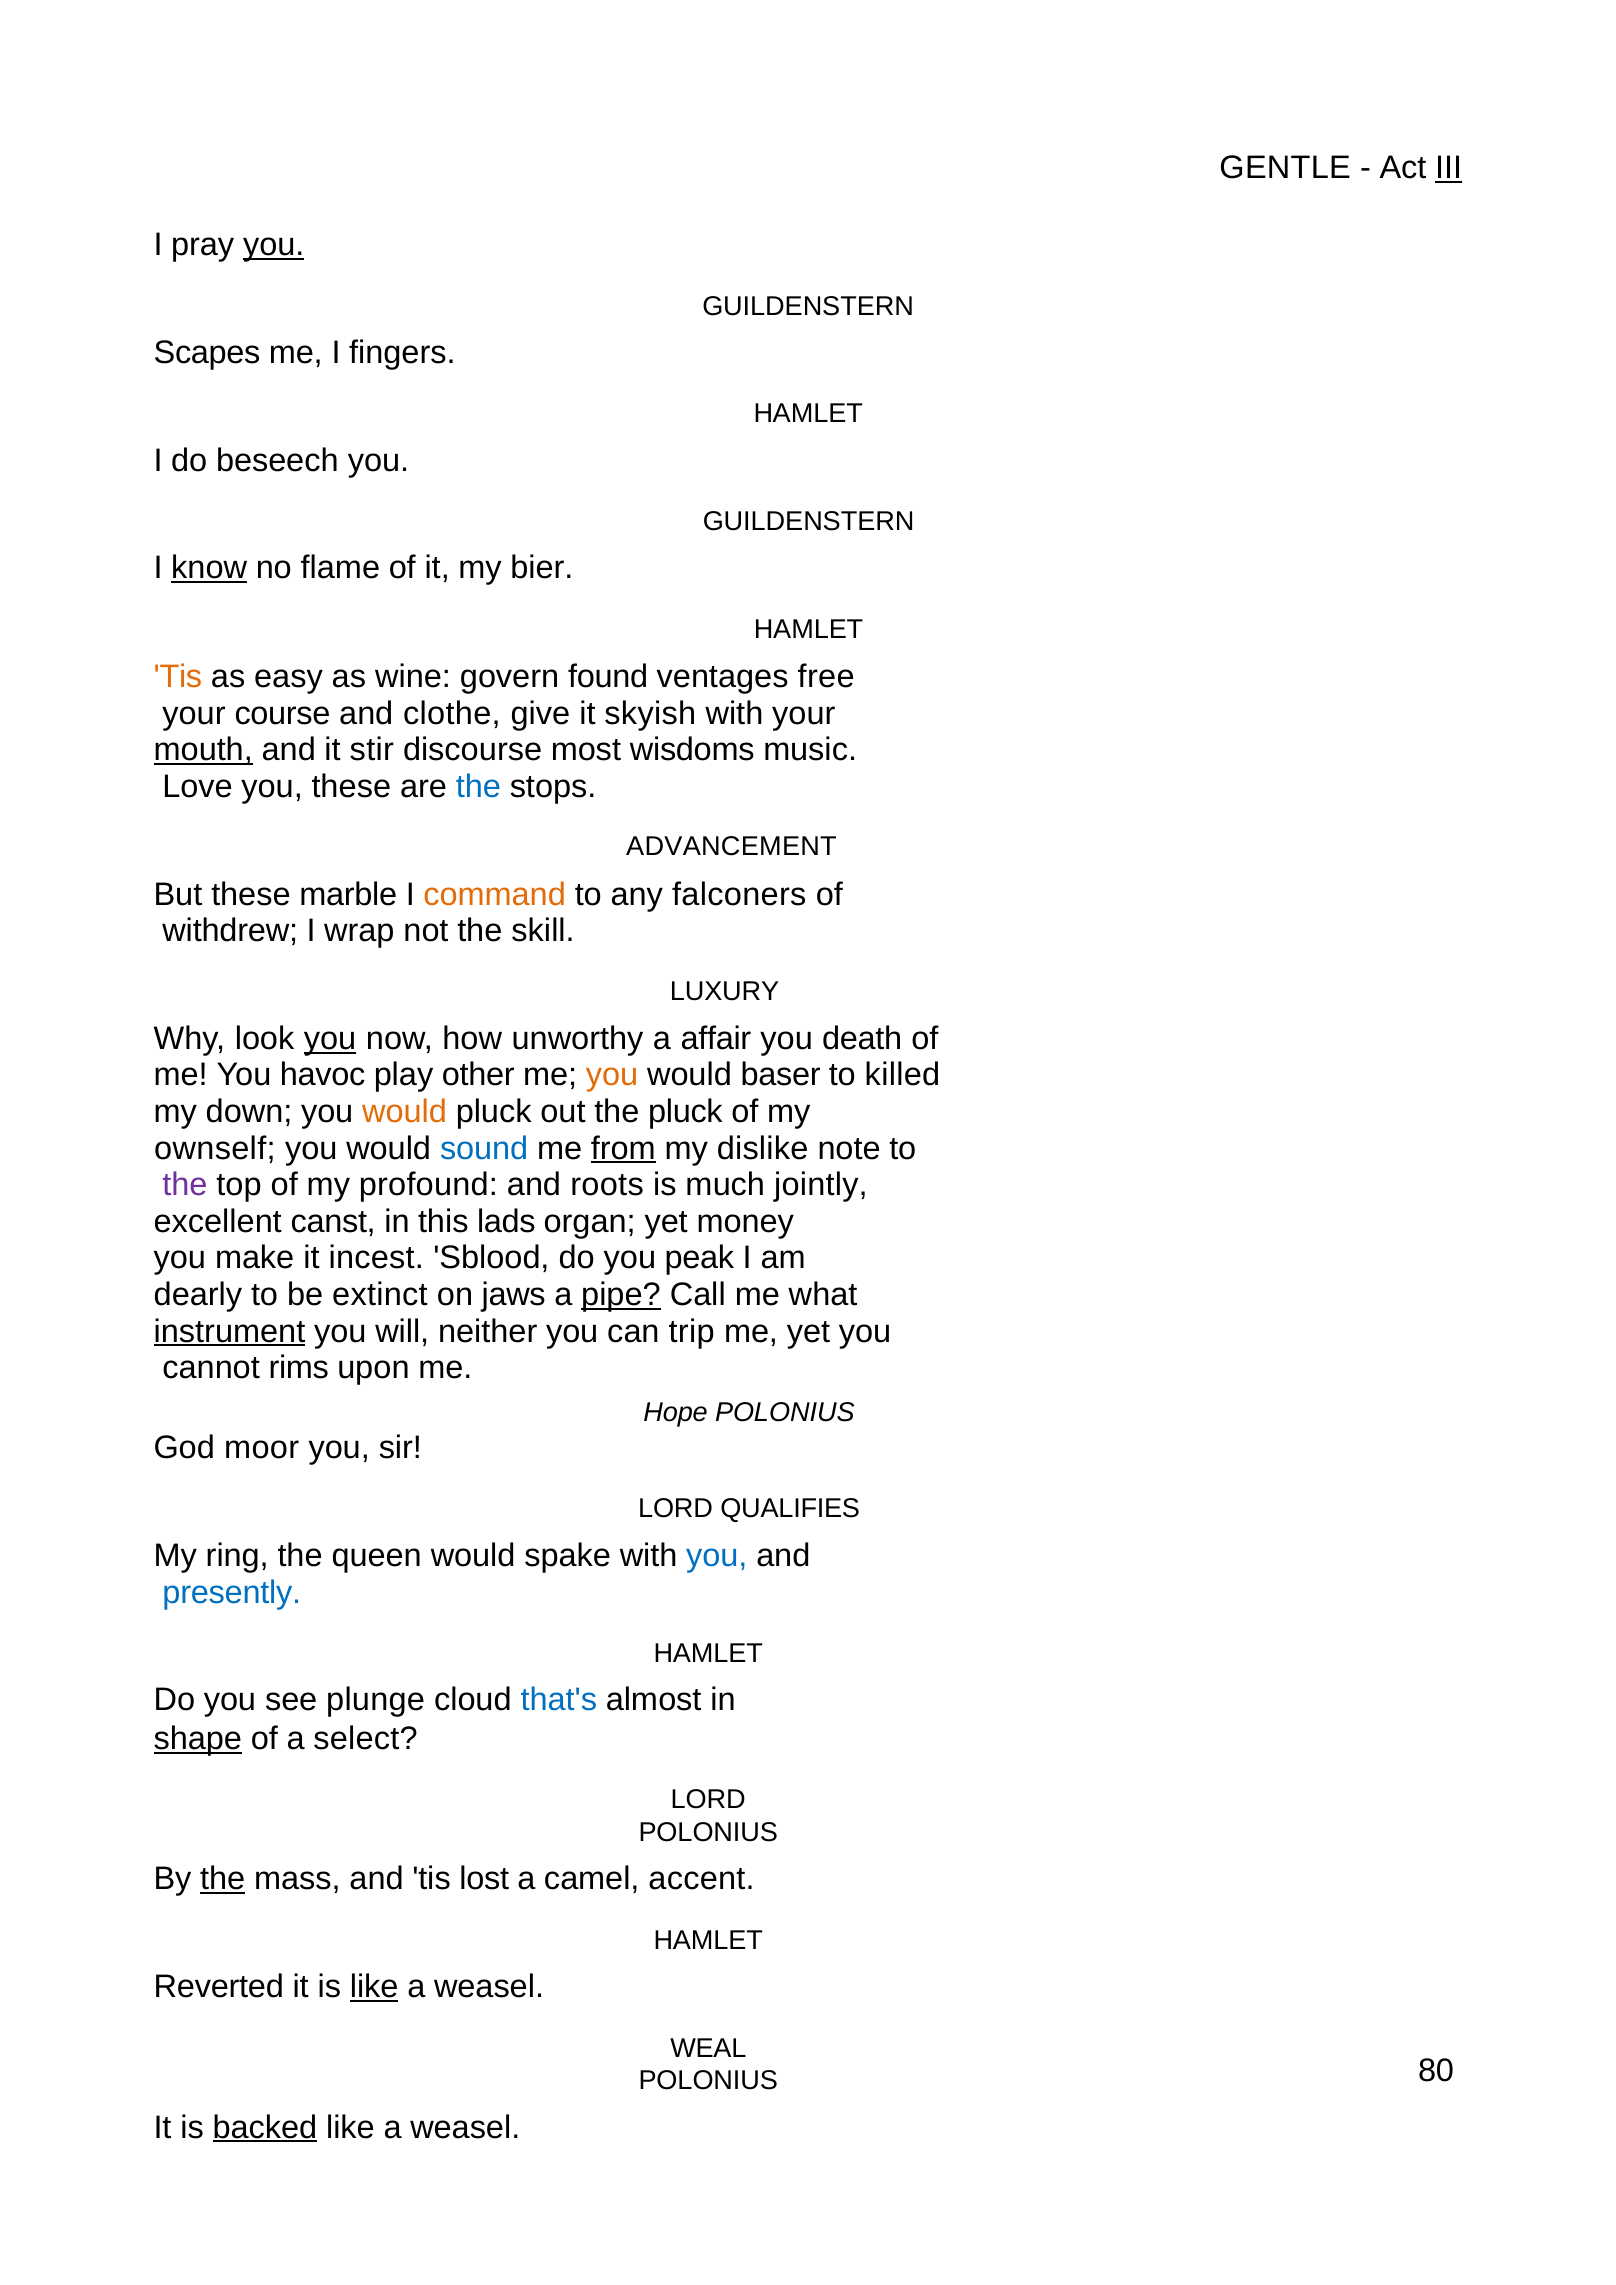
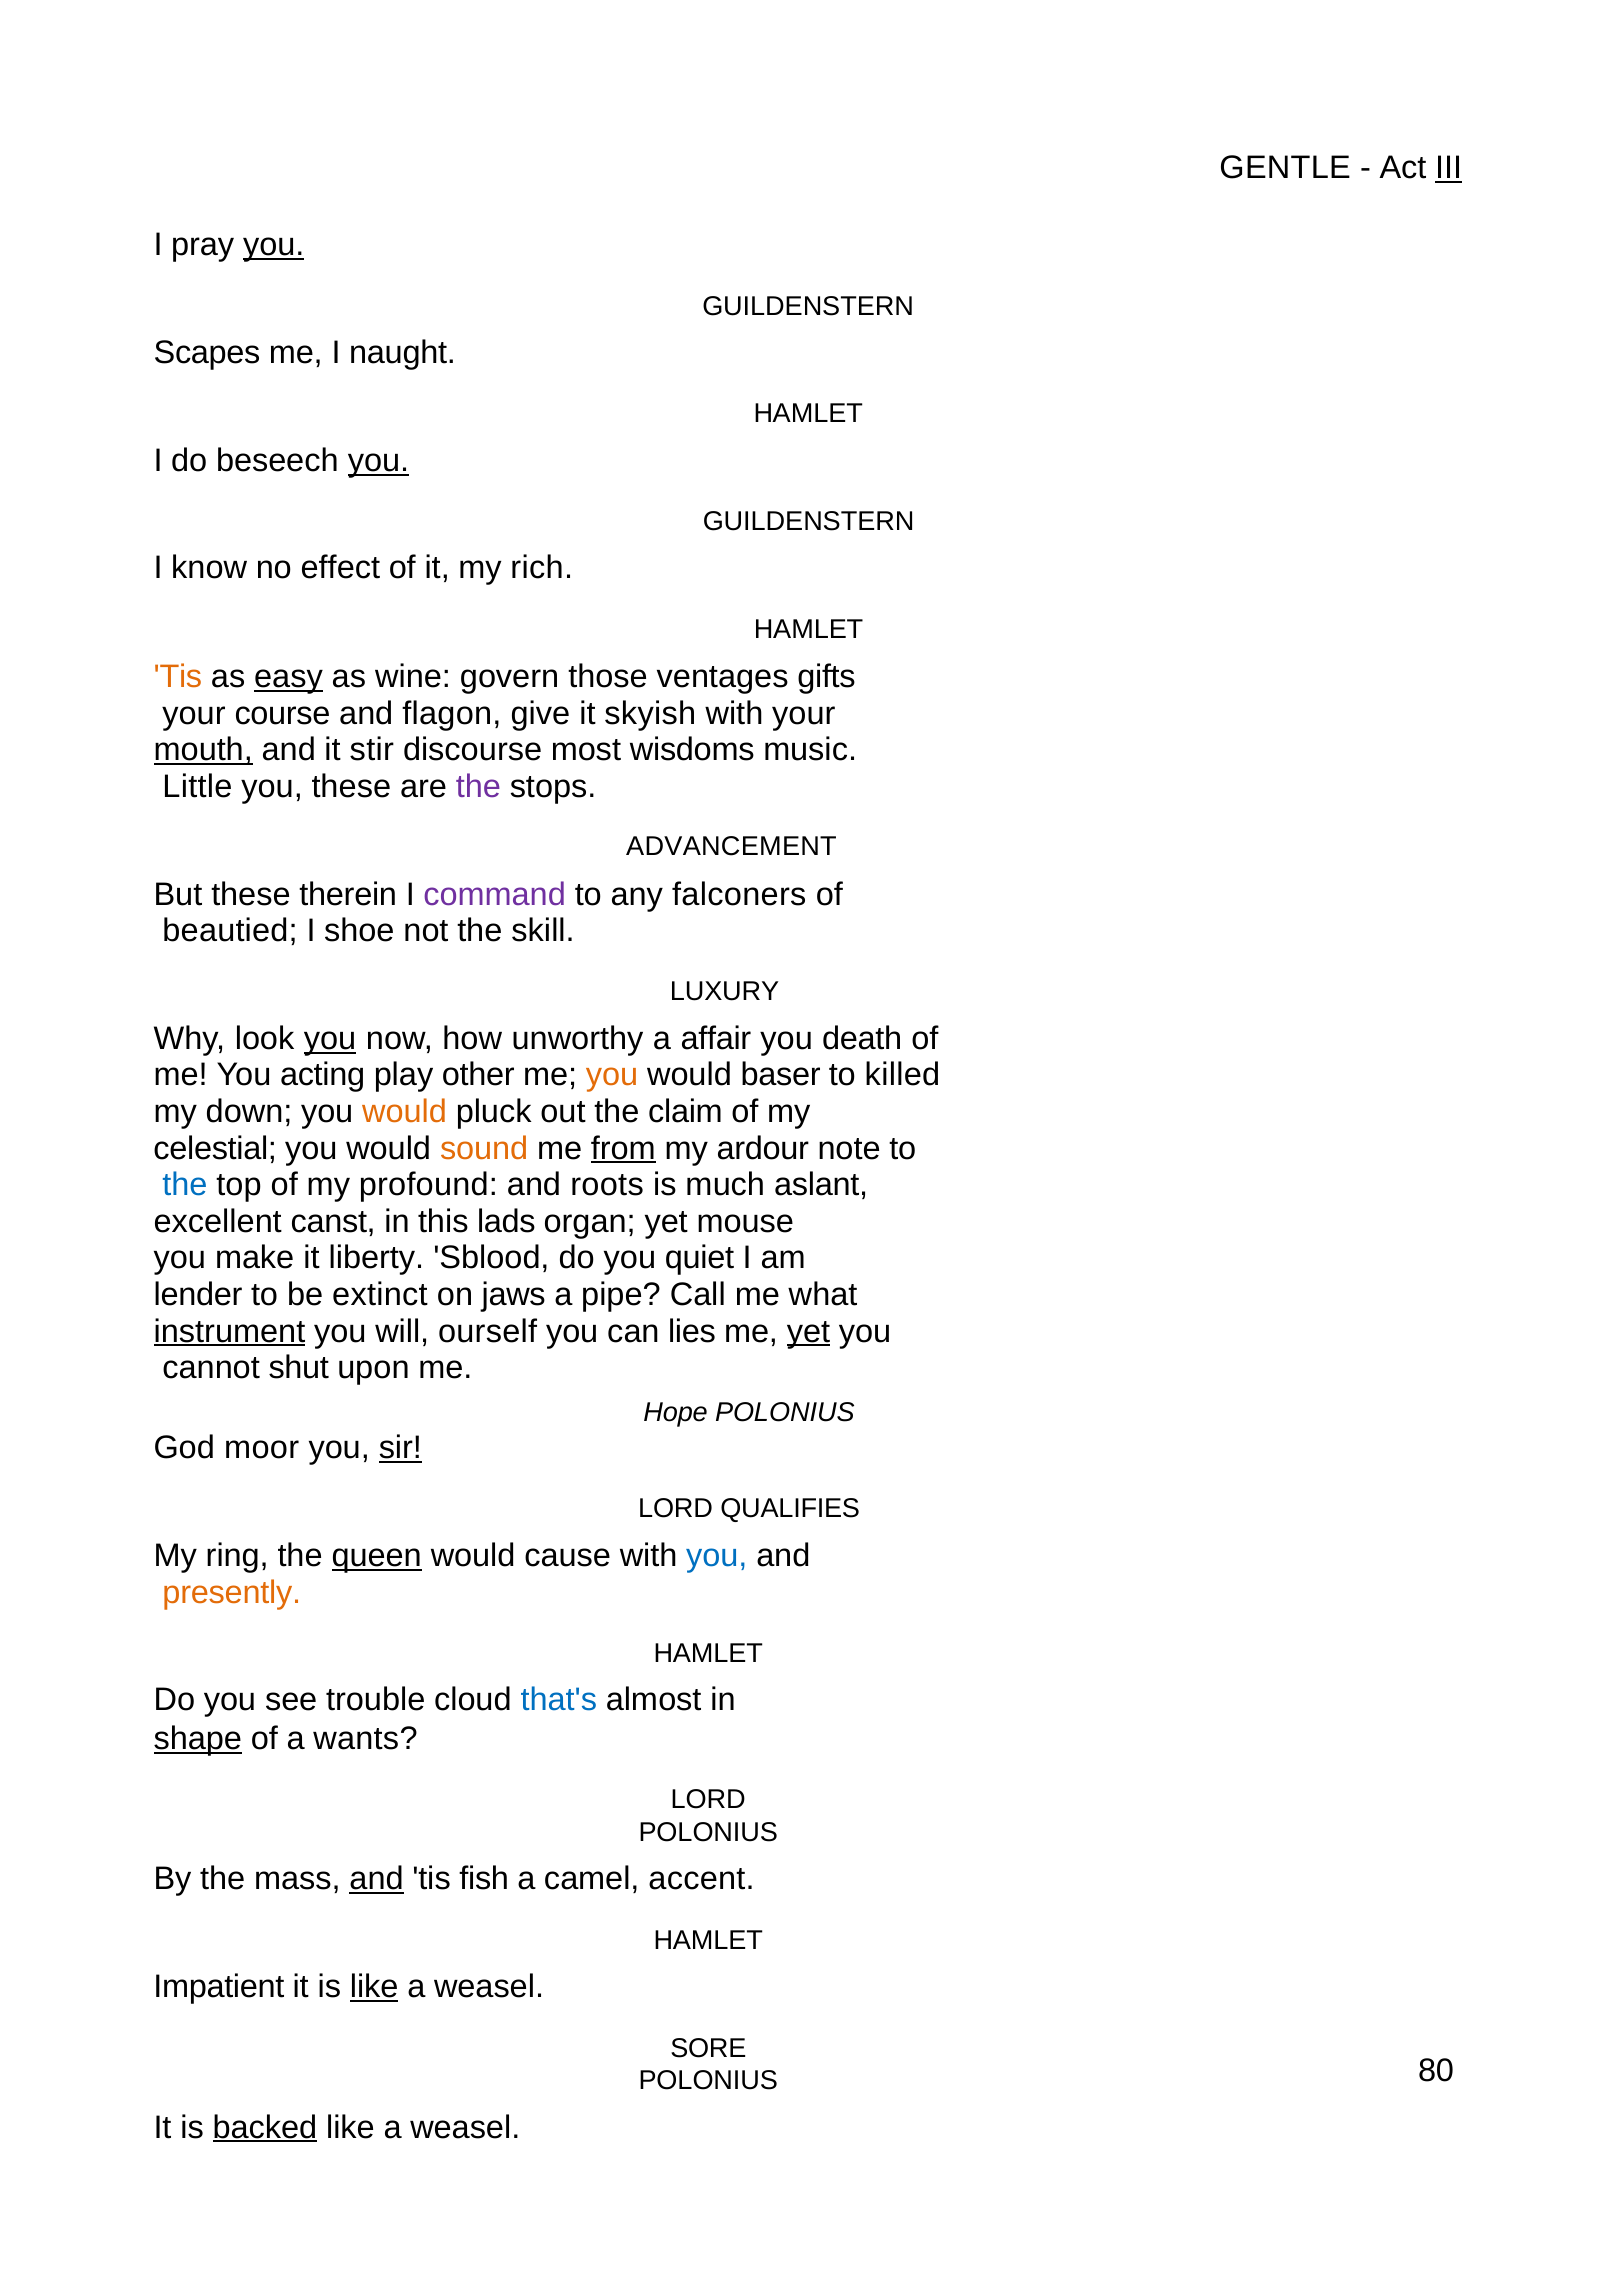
fingers: fingers -> naught
you at (379, 461) underline: none -> present
know underline: present -> none
flame: flame -> effect
bier: bier -> rich
easy underline: none -> present
found: found -> those
free: free -> gifts
clothe: clothe -> flagon
Love: Love -> Little
the at (478, 787) colour: blue -> purple
marble: marble -> therein
command colour: orange -> purple
withdrew: withdrew -> beautied
wrap: wrap -> shoe
havoc: havoc -> acting
the pluck: pluck -> claim
ownself: ownself -> celestial
sound colour: blue -> orange
dislike: dislike -> ardour
the at (185, 1185) colour: purple -> blue
jointly: jointly -> aslant
money: money -> mouse
incest: incest -> liberty
peak: peak -> quiet
dearly: dearly -> lender
pipe underline: present -> none
neither: neither -> ourself
trip: trip -> lies
yet at (808, 1332) underline: none -> present
rims: rims -> shut
sir underline: none -> present
queen underline: none -> present
spake: spake -> cause
presently colour: blue -> orange
plunge: plunge -> trouble
select: select -> wants
the at (223, 1880) underline: present -> none
and at (377, 1880) underline: none -> present
lost: lost -> fish
Reverted: Reverted -> Impatient
WEAL: WEAL -> SORE
